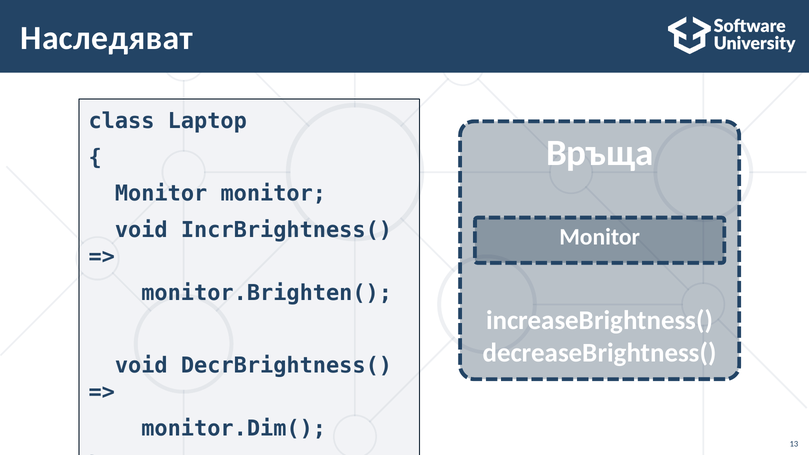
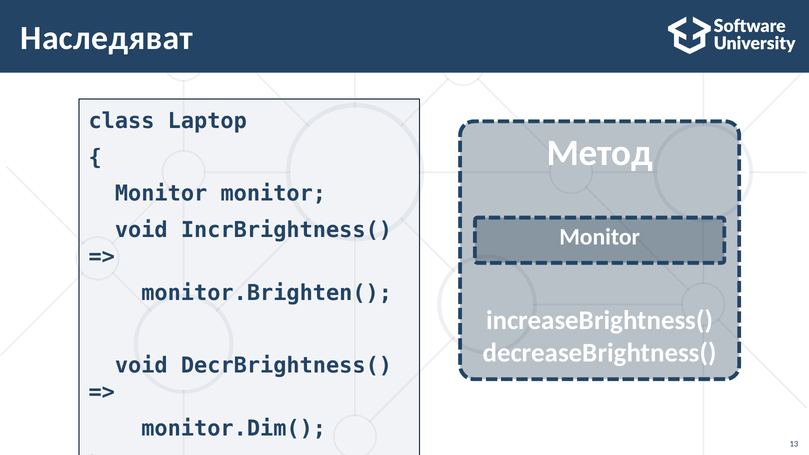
Връща: Връща -> Метод
